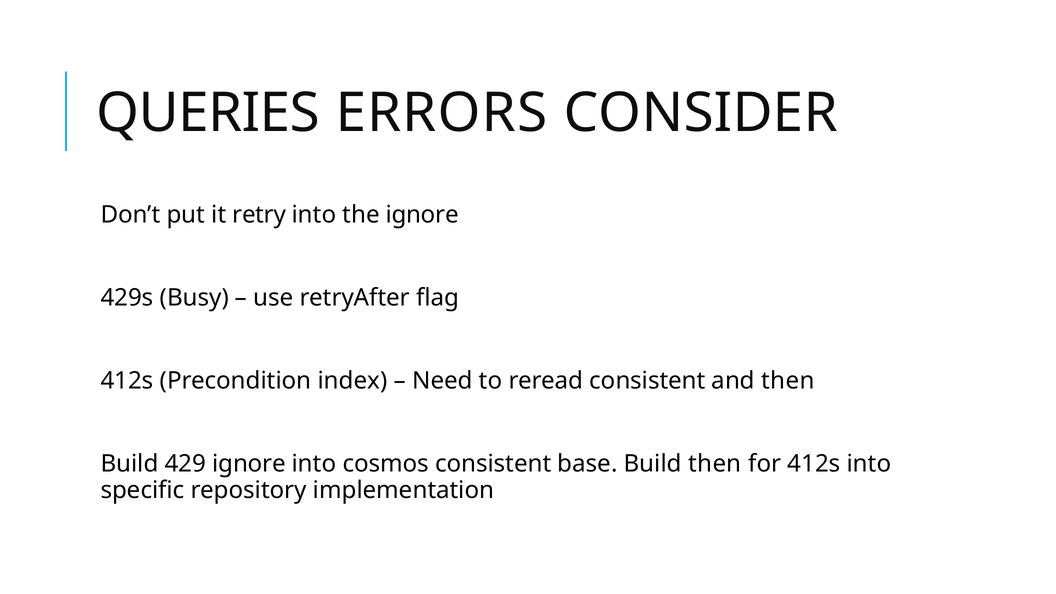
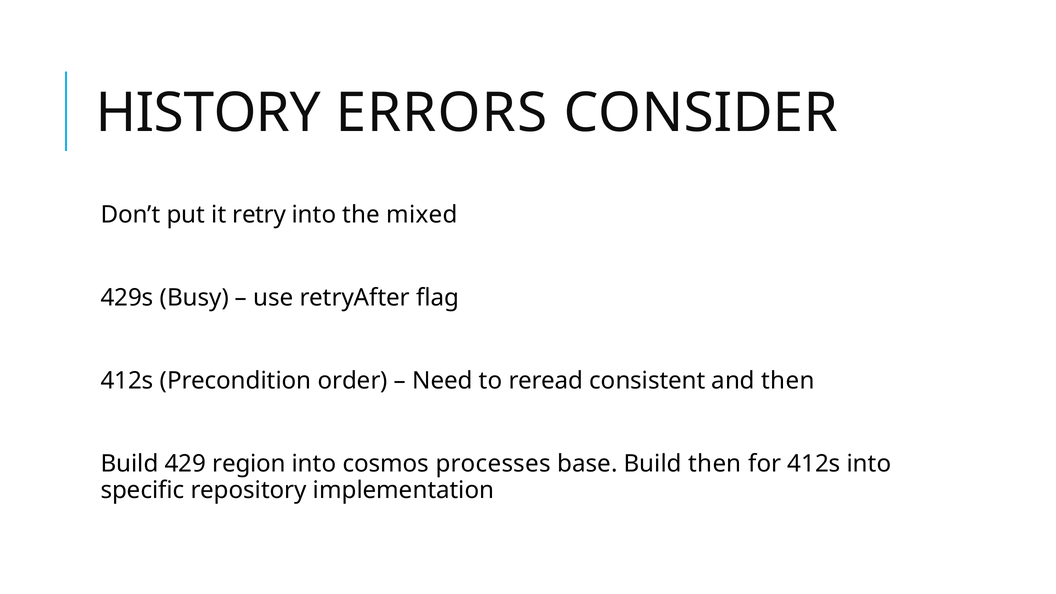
QUERIES: QUERIES -> HISTORY
the ignore: ignore -> mixed
index: index -> order
429 ignore: ignore -> region
cosmos consistent: consistent -> processes
